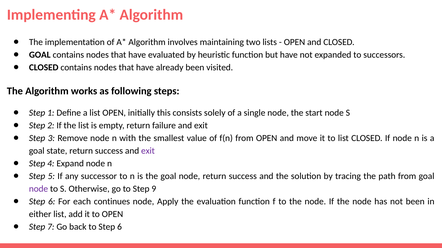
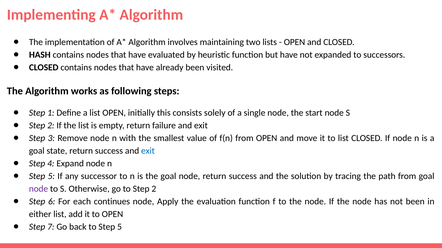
GOAL at (40, 55): GOAL -> HASH
exit at (148, 151) colour: purple -> blue
to Step 9: 9 -> 2
to Step 6: 6 -> 5
